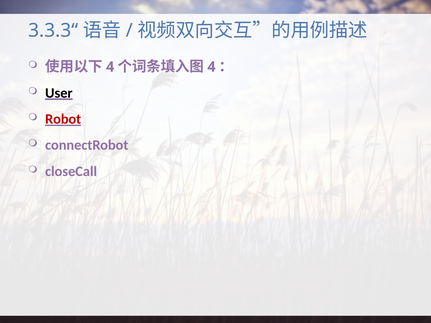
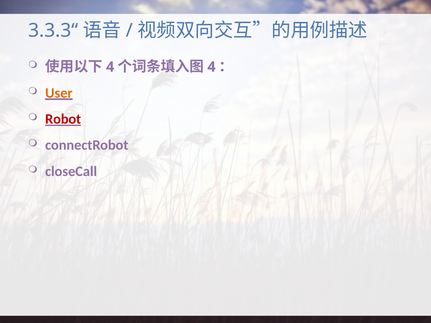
User colour: black -> orange
